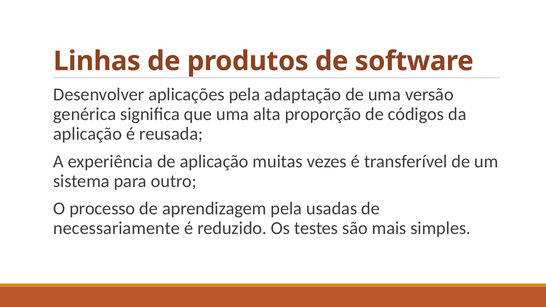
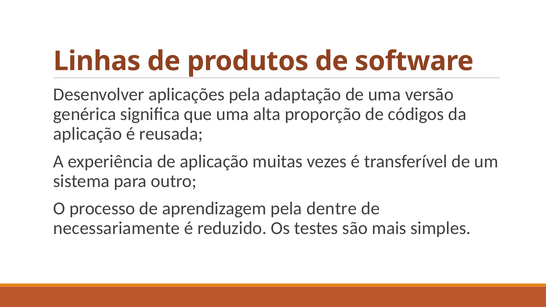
usadas: usadas -> dentre
